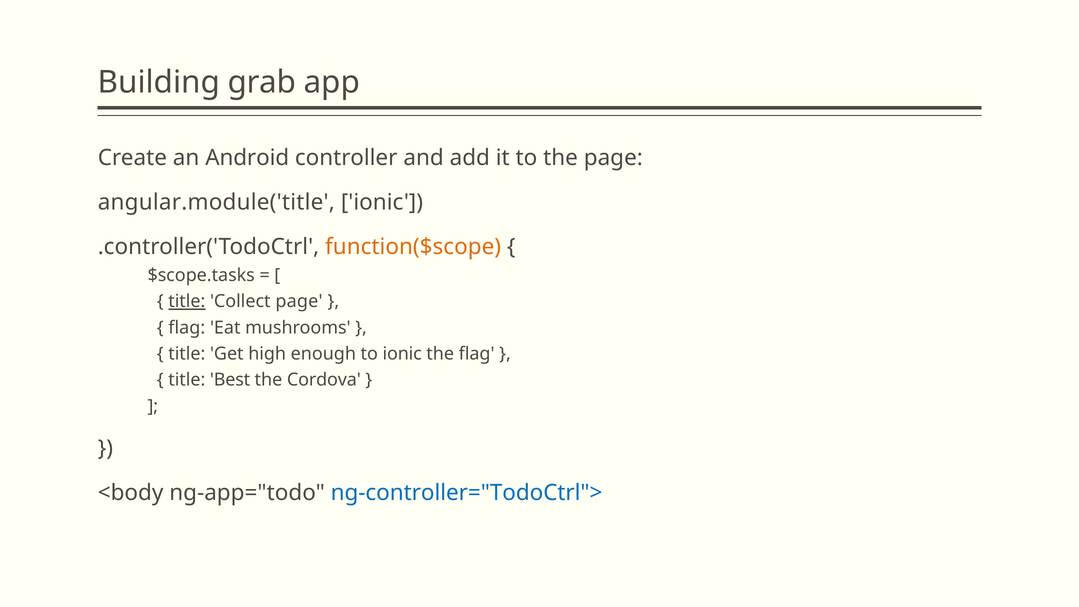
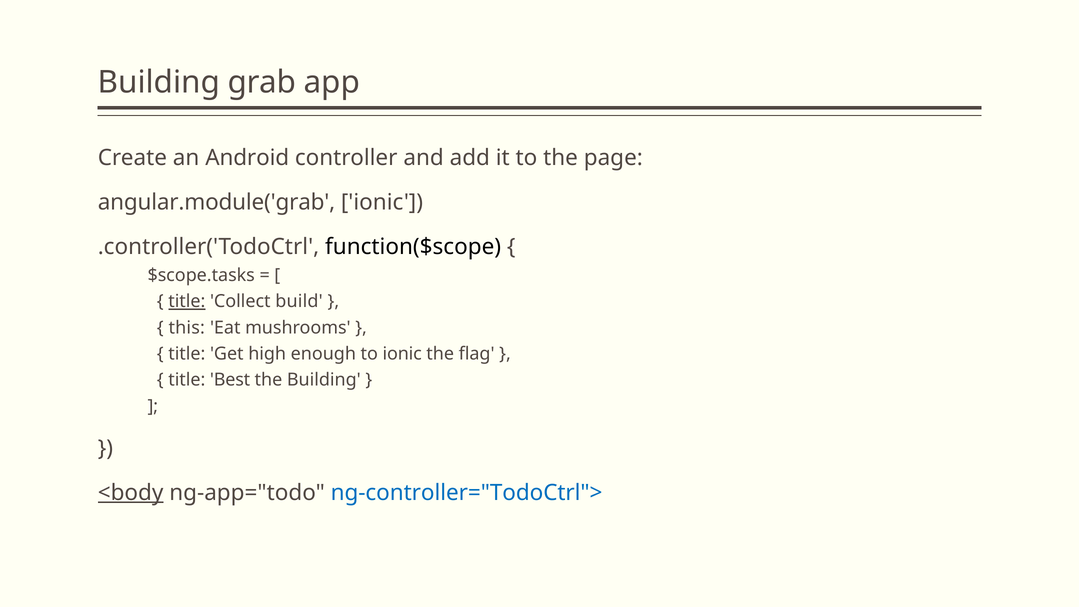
angular.module('title: angular.module('title -> angular.module('grab
function($scope colour: orange -> black
Collect page: page -> build
flag at (187, 328): flag -> this
the Cordova: Cordova -> Building
<body underline: none -> present
